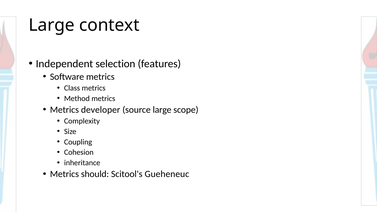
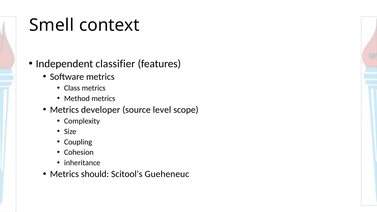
Large at (52, 25): Large -> Smell
selection: selection -> classifier
source large: large -> level
